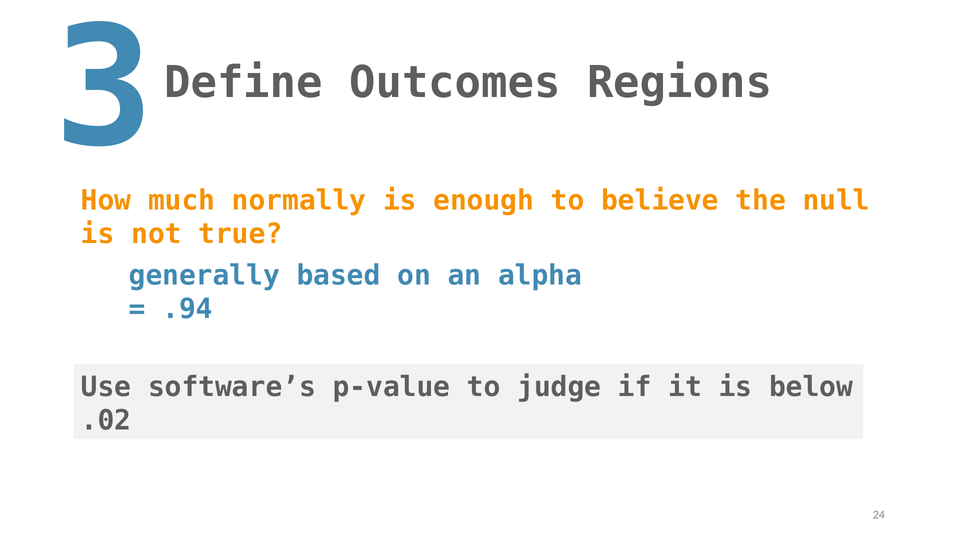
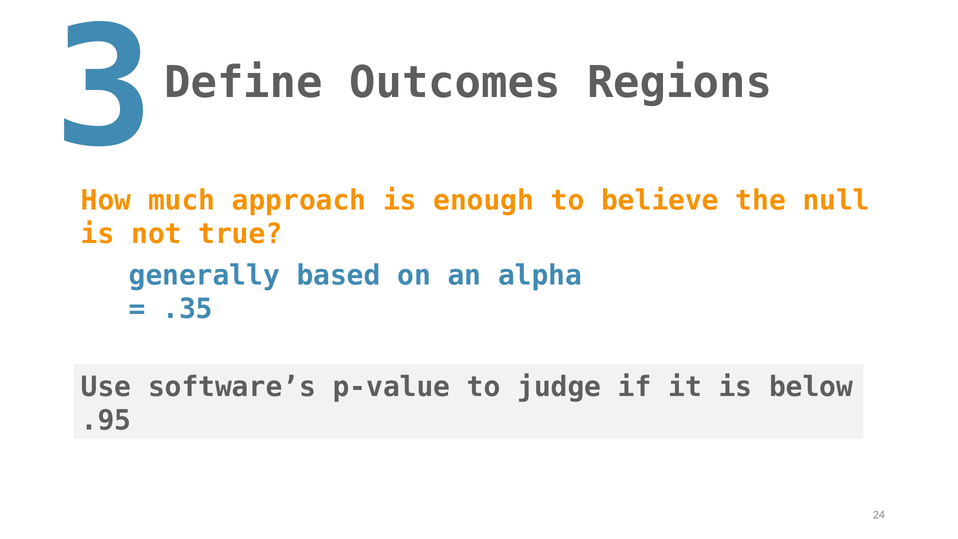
normally: normally -> approach
.94: .94 -> .35
.02: .02 -> .95
